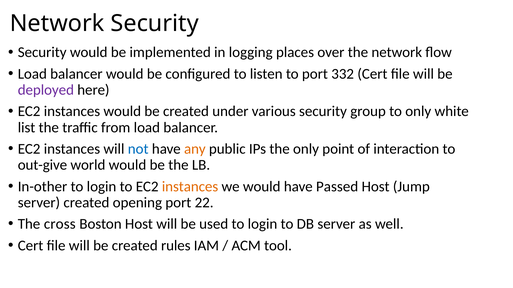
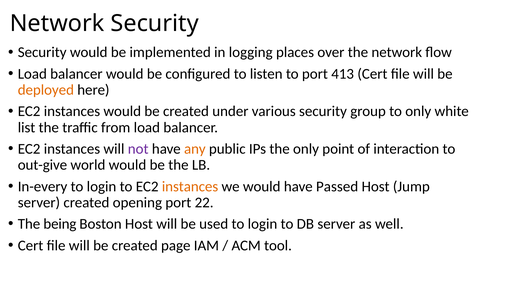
332: 332 -> 413
deployed colour: purple -> orange
not colour: blue -> purple
In-other: In-other -> In-every
cross: cross -> being
rules: rules -> page
